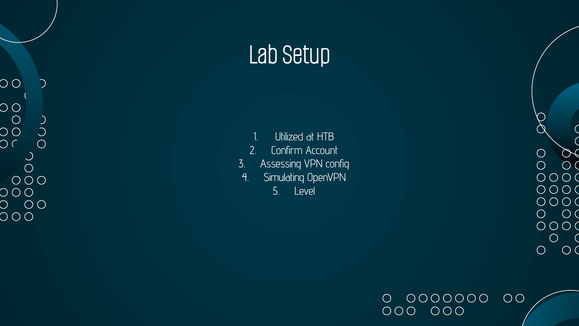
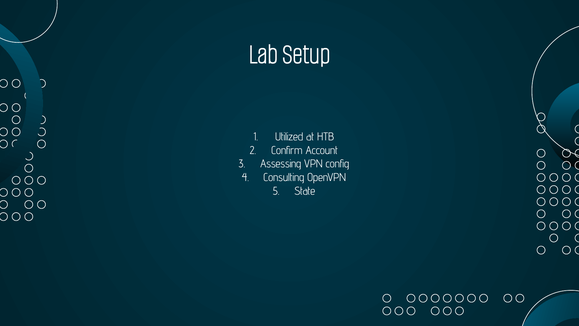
Simulating: Simulating -> Consulting
Level: Level -> State
